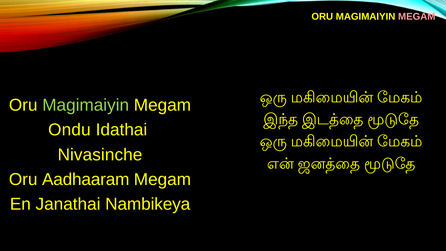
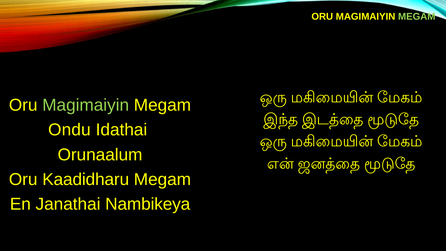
MEGAM at (417, 17) colour: pink -> light green
Nivasinche: Nivasinche -> Orunaalum
Aadhaaram: Aadhaaram -> Kaadidharu
